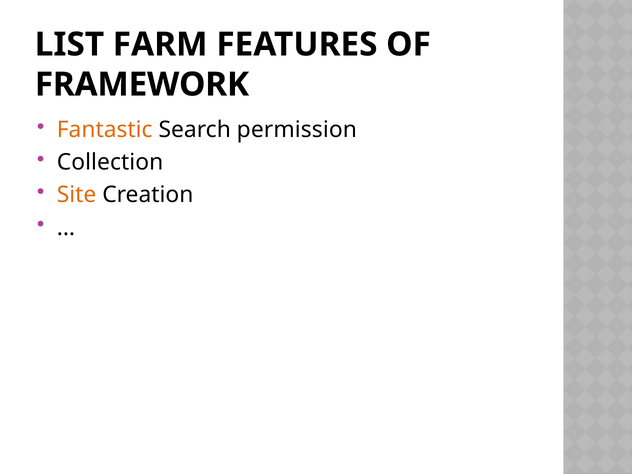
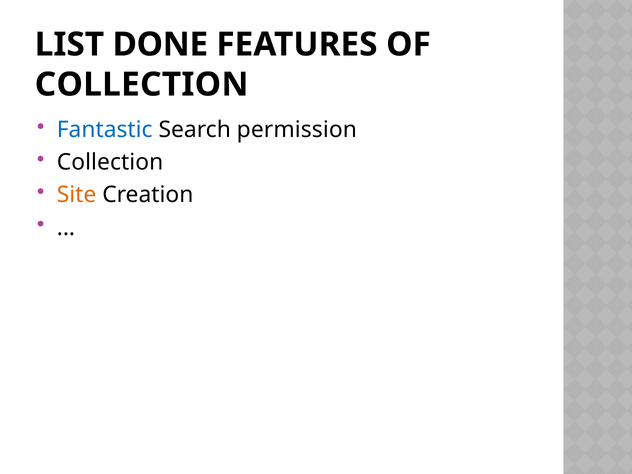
FARM: FARM -> DONE
FRAMEWORK at (142, 85): FRAMEWORK -> COLLECTION
Fantastic colour: orange -> blue
